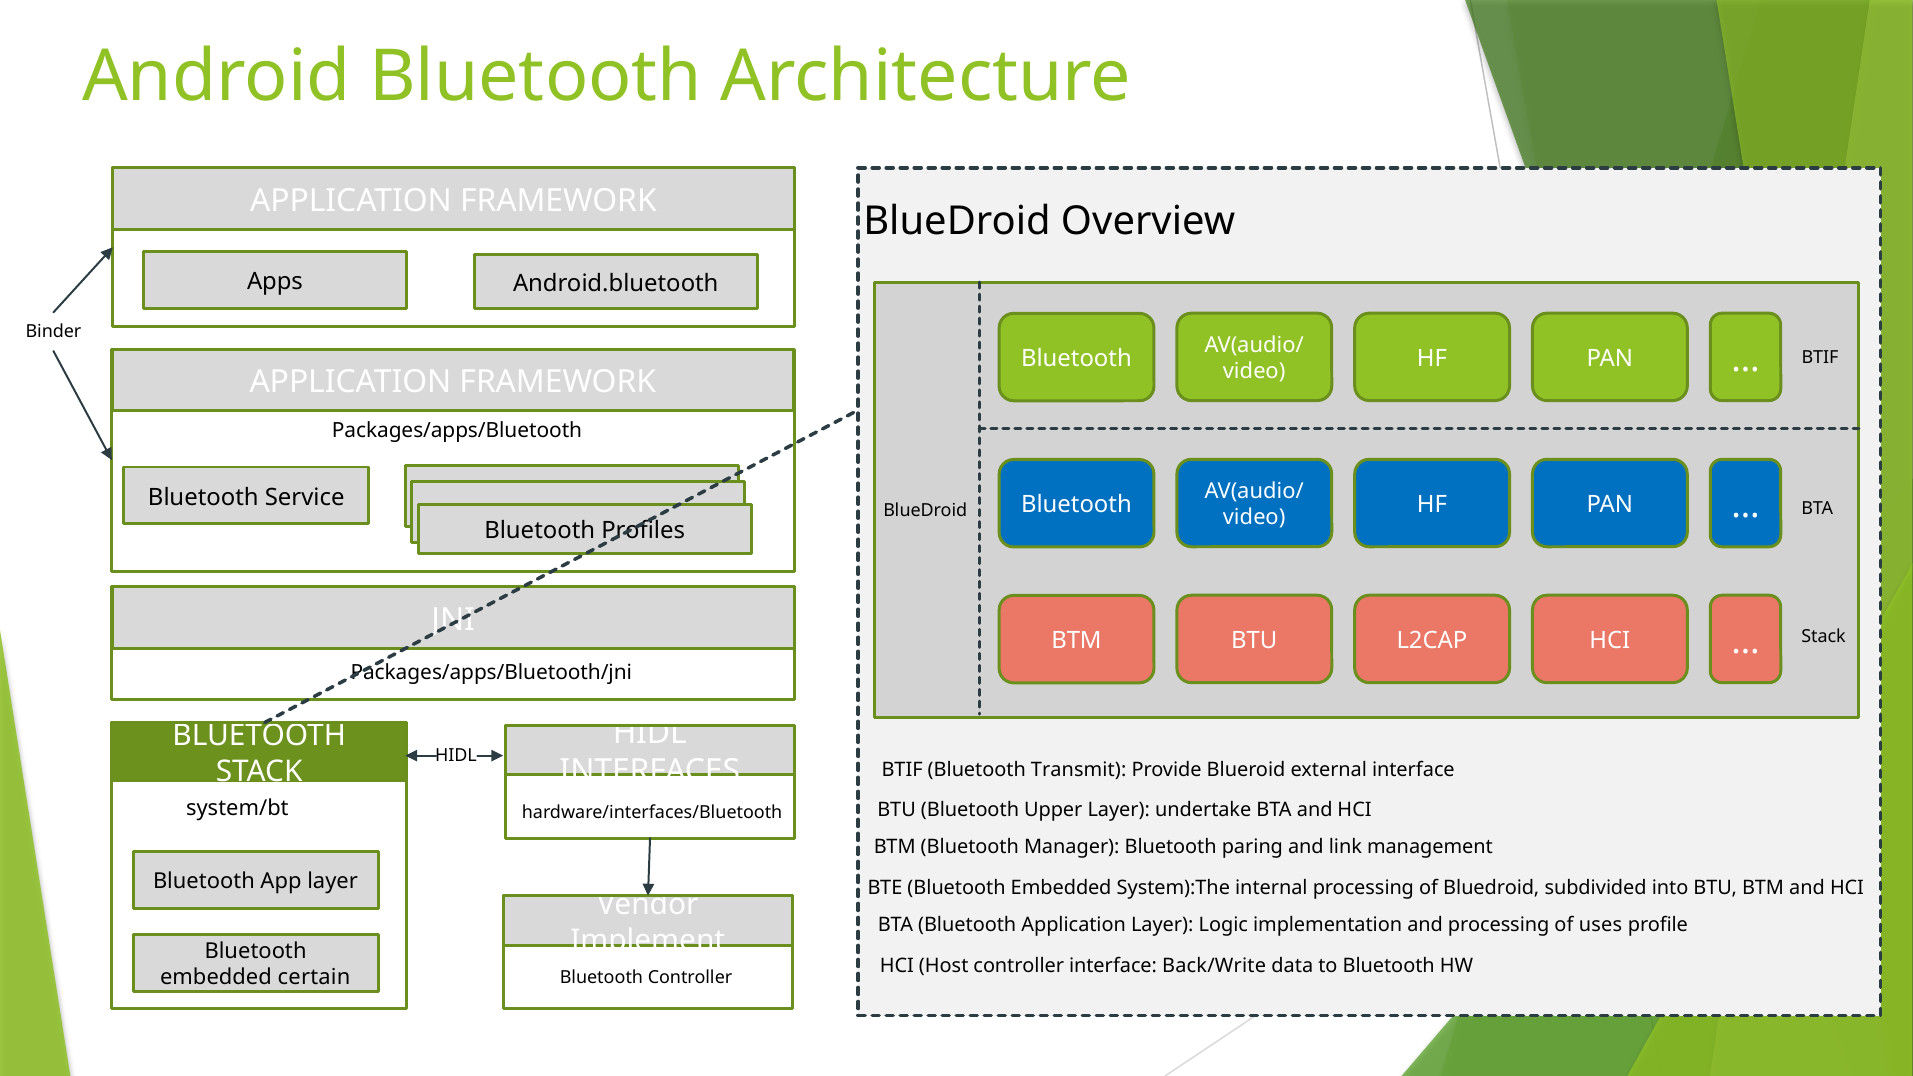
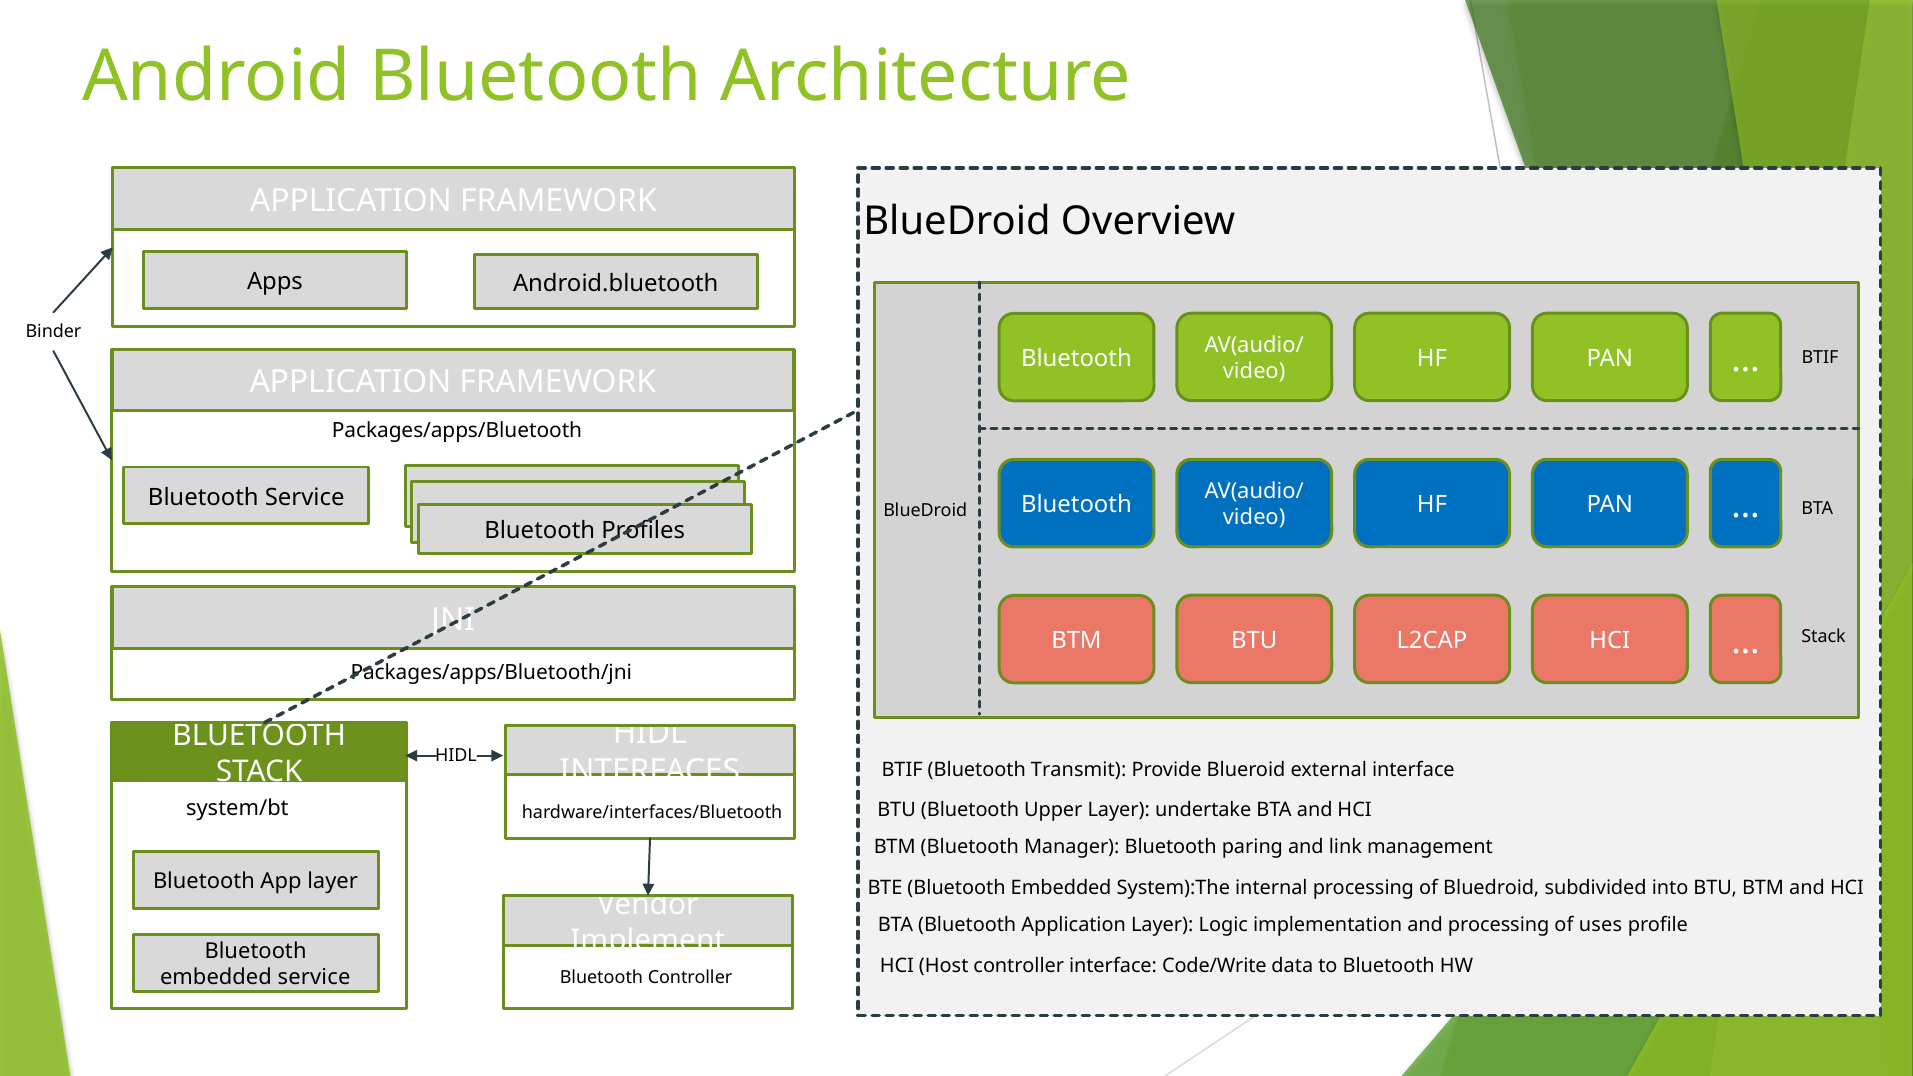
Back/Write: Back/Write -> Code/Write
embedded certain: certain -> service
